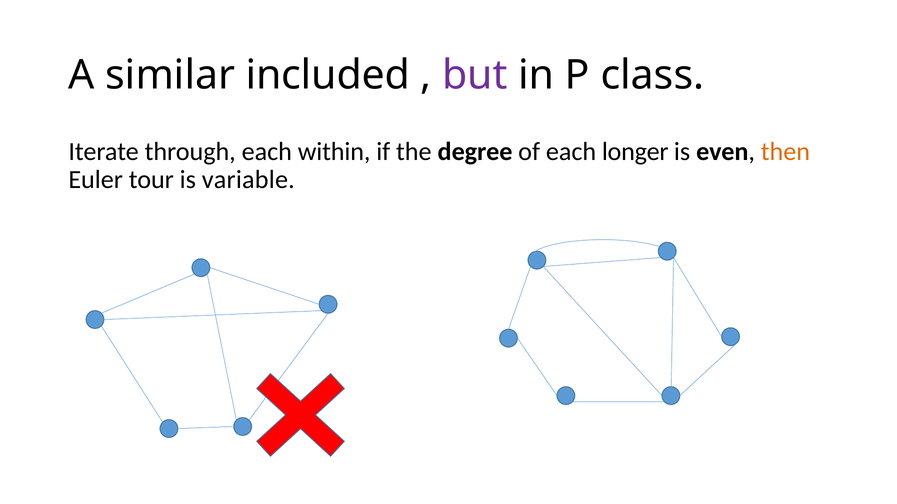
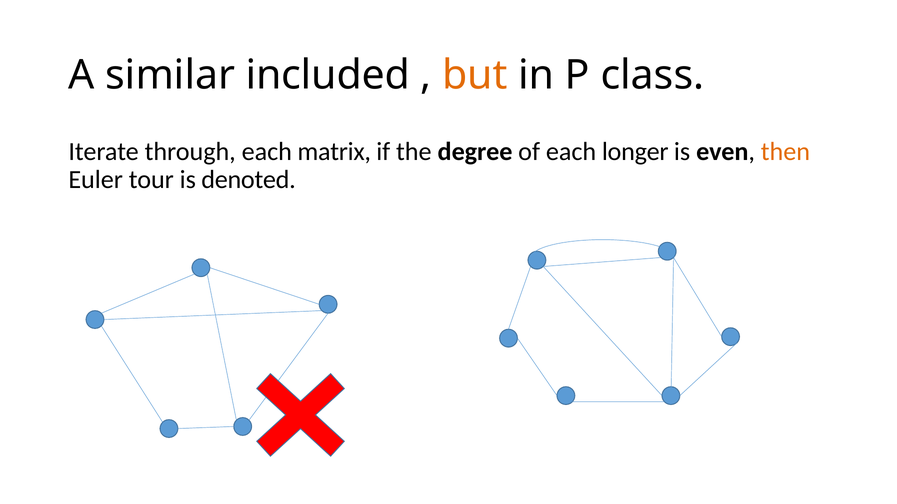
but colour: purple -> orange
within: within -> matrix
variable: variable -> denoted
